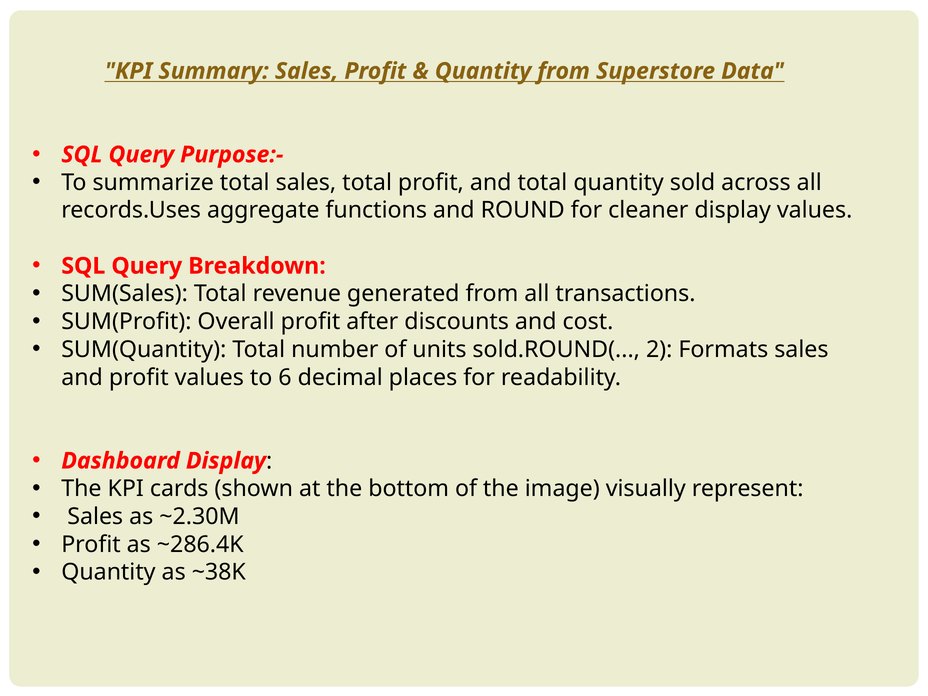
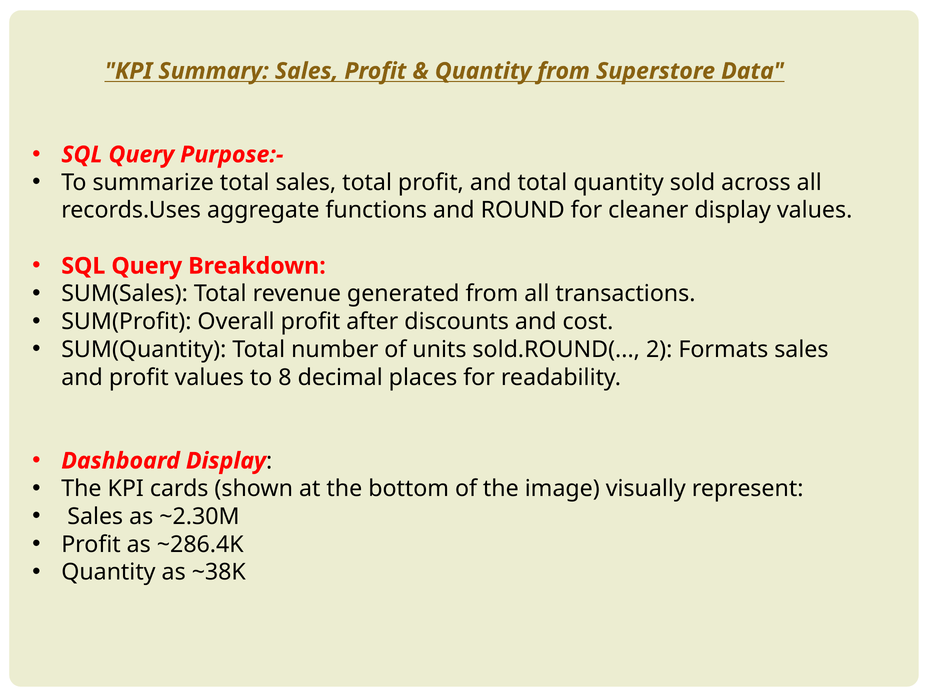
6: 6 -> 8
